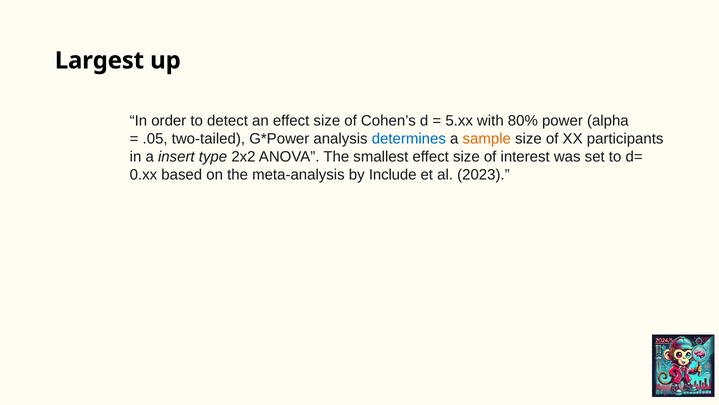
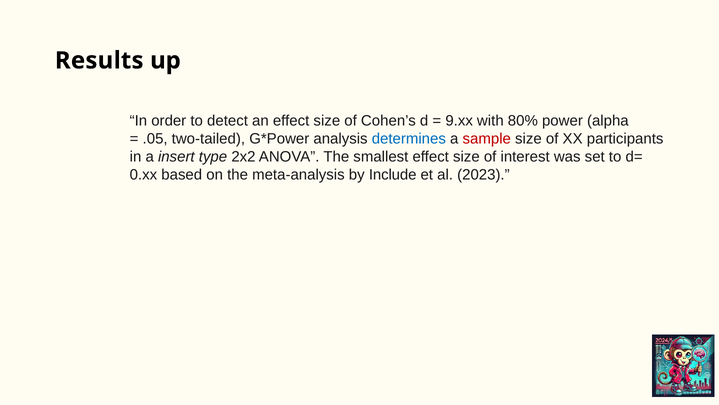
Largest: Largest -> Results
5.xx: 5.xx -> 9.xx
sample colour: orange -> red
